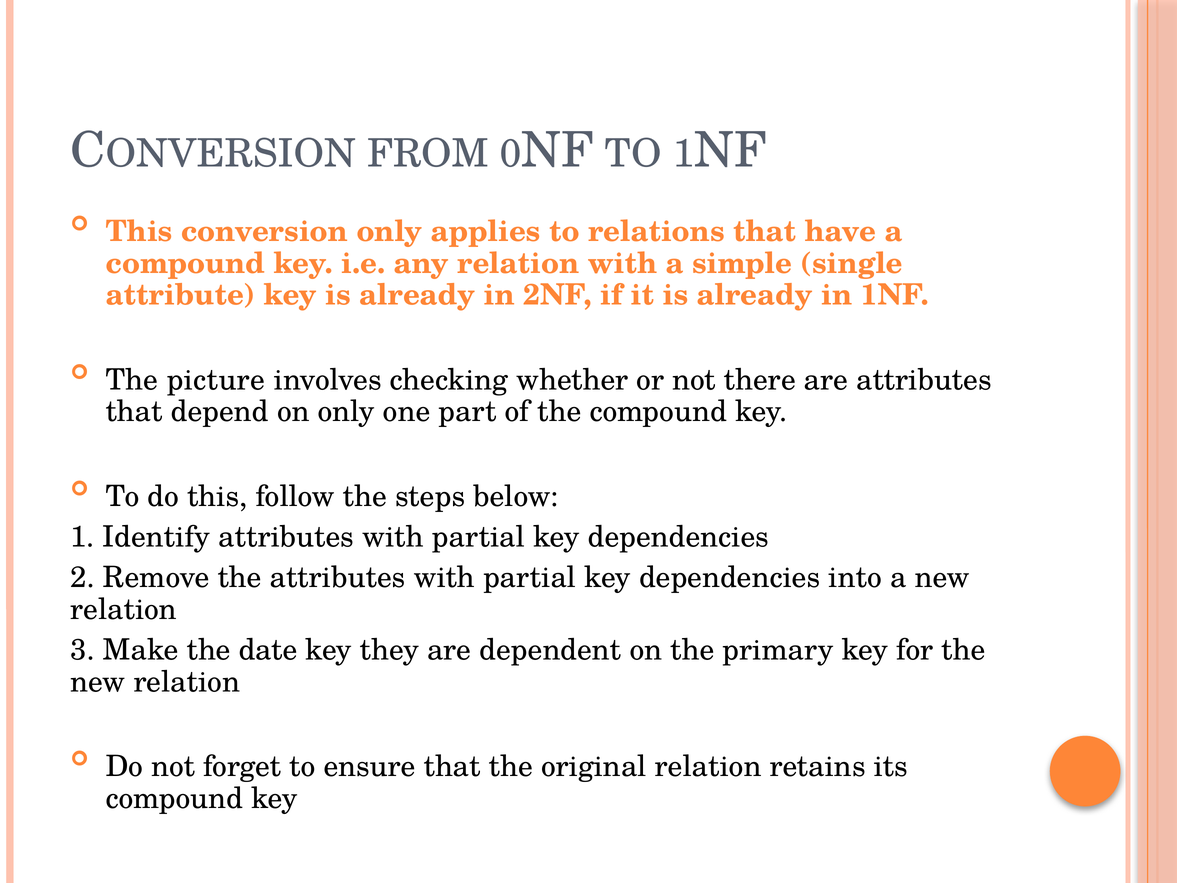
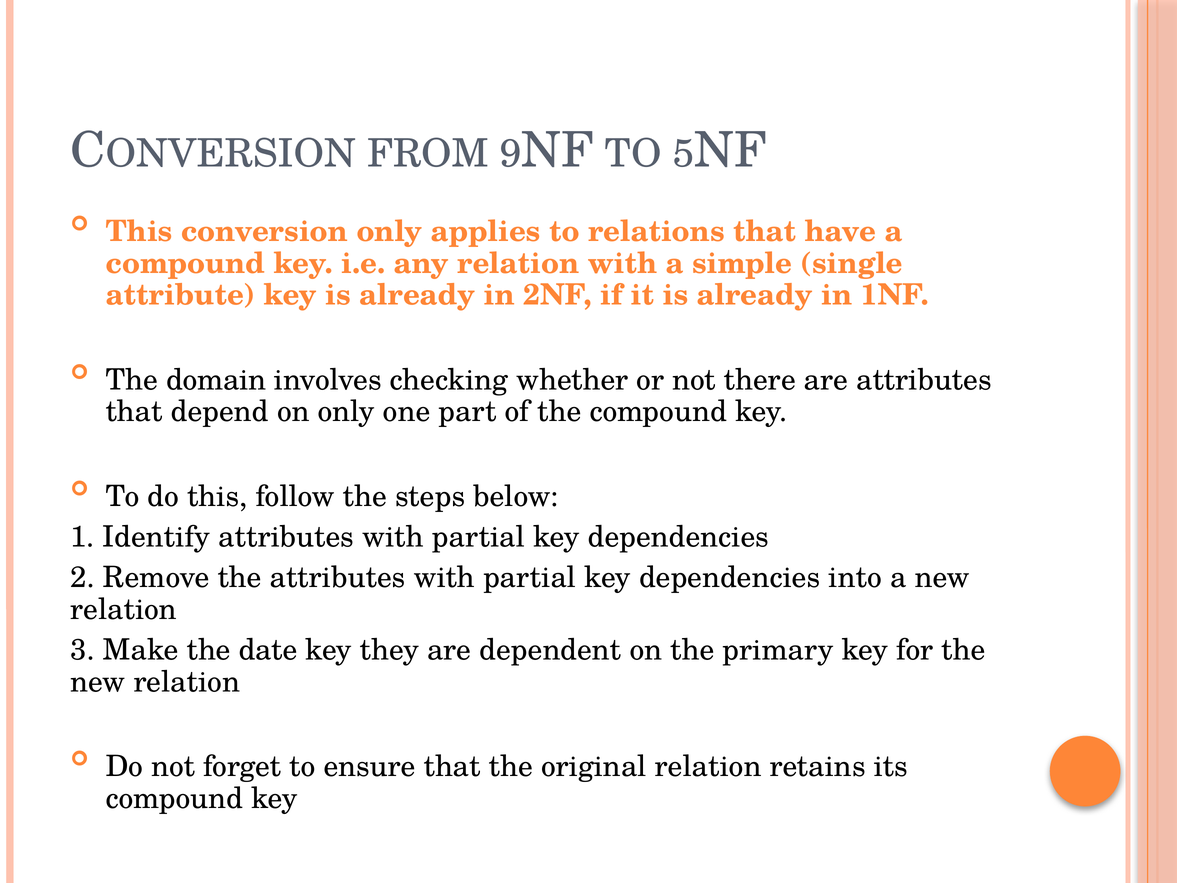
0: 0 -> 9
TO 1: 1 -> 5
picture: picture -> domain
